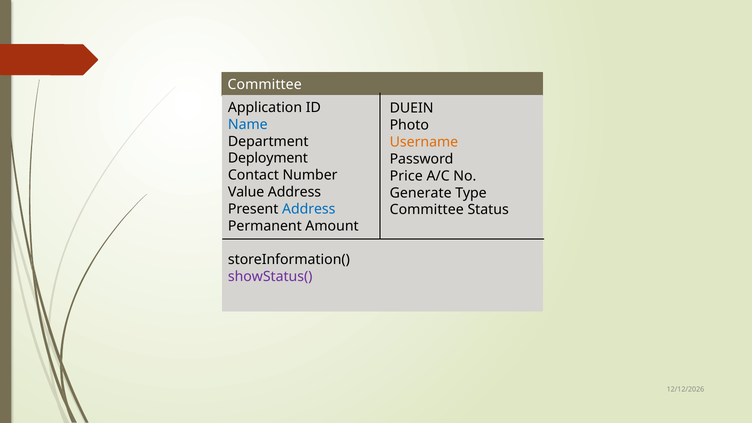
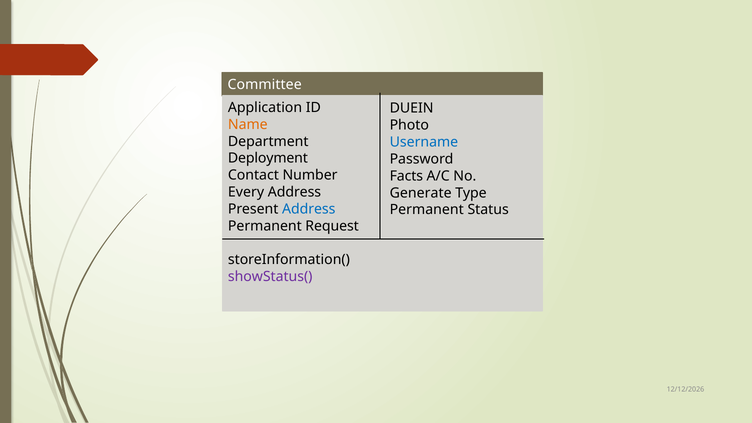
Name colour: blue -> orange
Username colour: orange -> blue
Price: Price -> Facts
Value: Value -> Every
Committee at (427, 210): Committee -> Permanent
Amount: Amount -> Request
